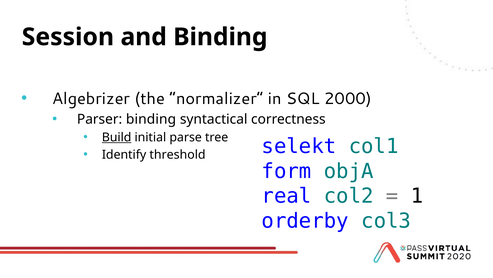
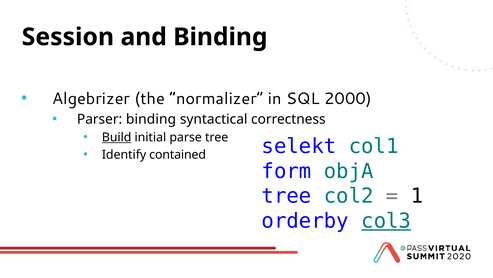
threshold: threshold -> contained
real at (287, 196): real -> tree
col3 underline: none -> present
